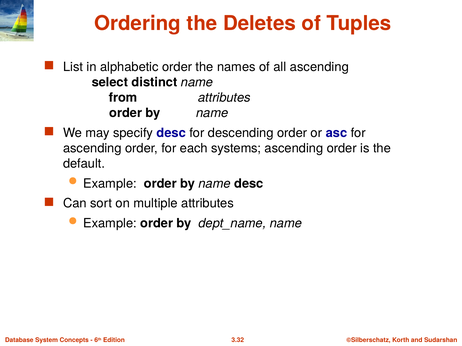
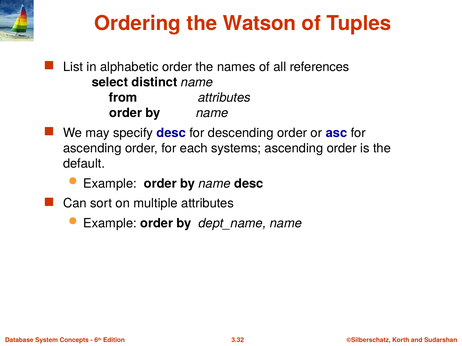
Deletes: Deletes -> Watson
all ascending: ascending -> references
